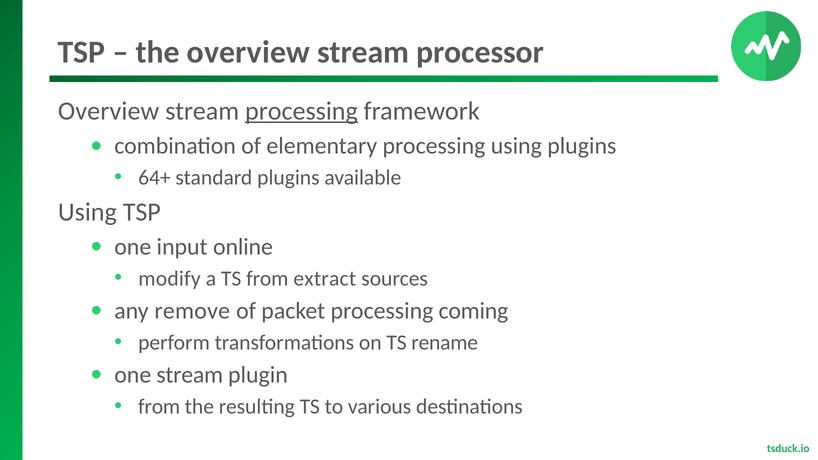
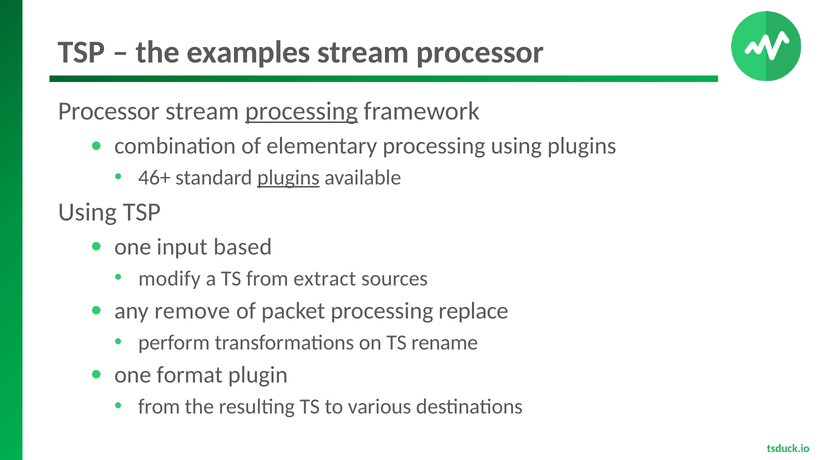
the overview: overview -> examples
Overview at (109, 111): Overview -> Processor
64+: 64+ -> 46+
plugins at (288, 178) underline: none -> present
online: online -> based
coming: coming -> replace
one stream: stream -> format
